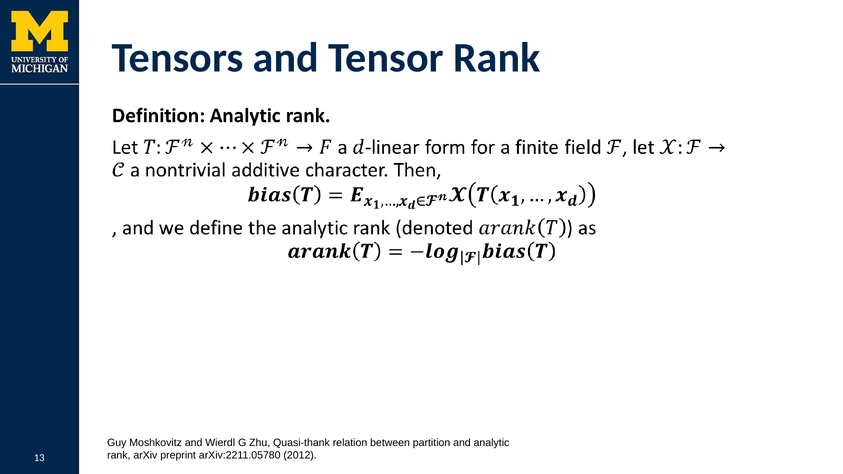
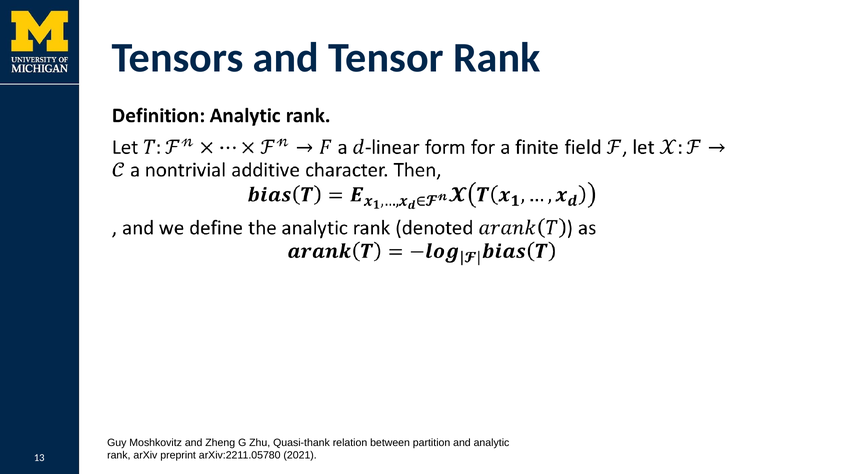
Wierdl: Wierdl -> Zheng
2012: 2012 -> 2021
